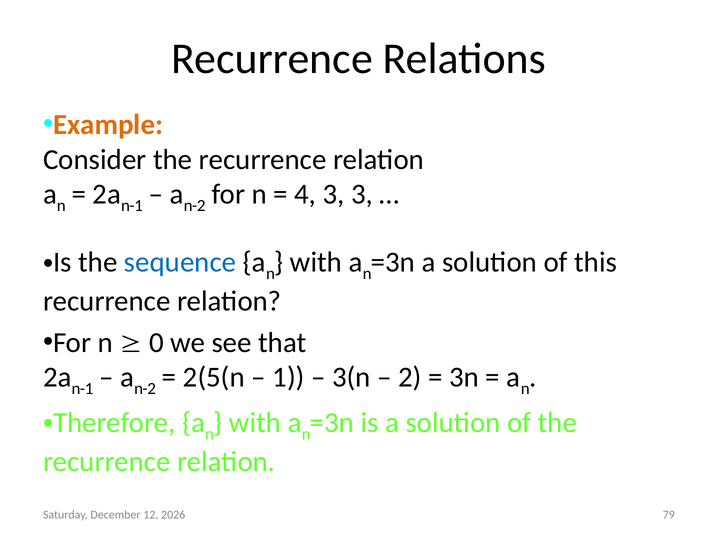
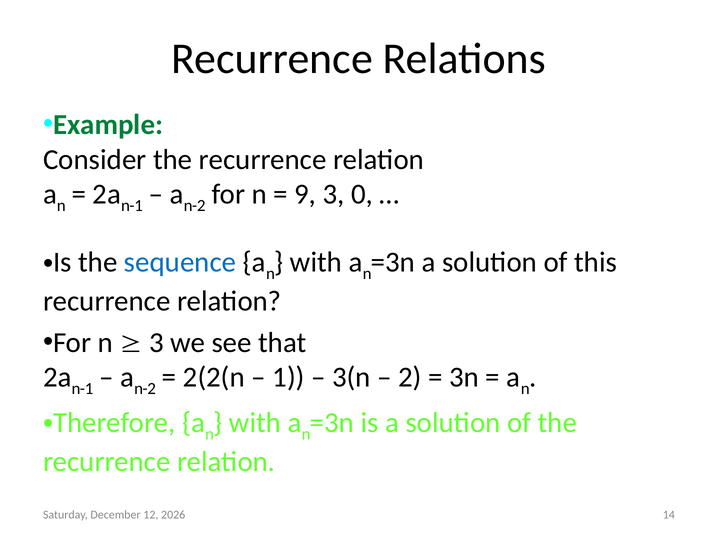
Example colour: orange -> green
4: 4 -> 9
3 3: 3 -> 0
0 at (156, 342): 0 -> 3
2(5(n: 2(5(n -> 2(2(n
79: 79 -> 14
